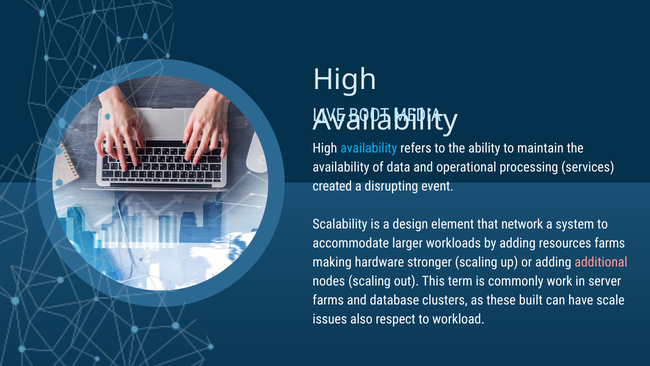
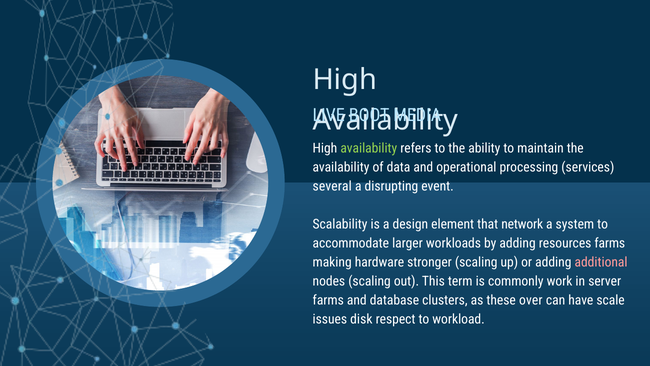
availability at (369, 148) colour: light blue -> light green
created: created -> several
built: built -> over
also: also -> disk
